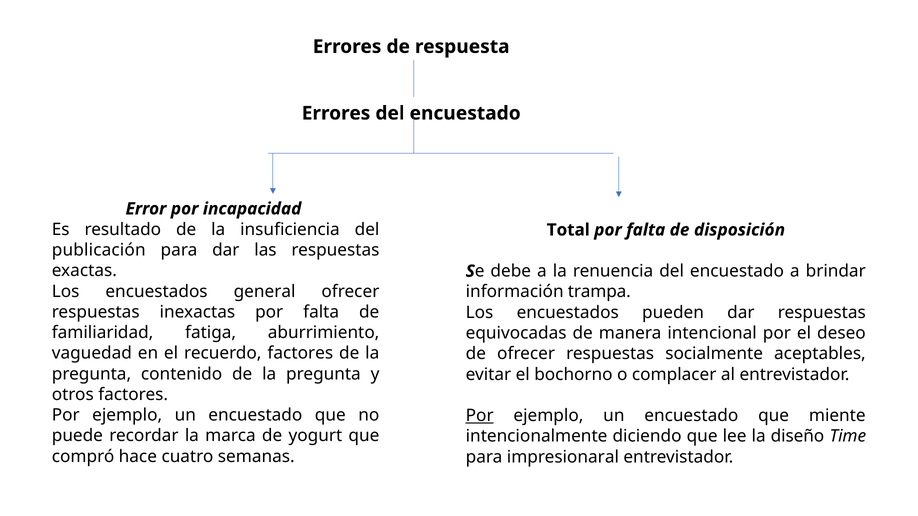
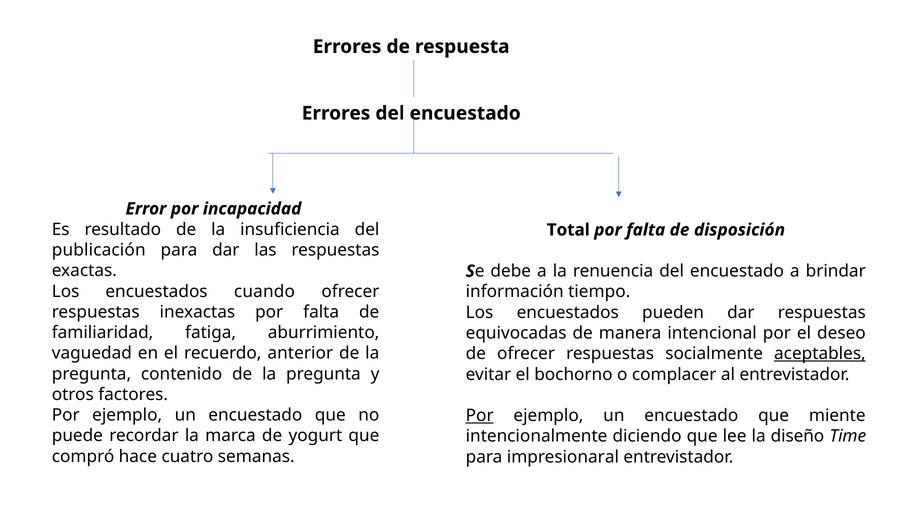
general: general -> cuando
trampa: trampa -> tiempo
recuerdo factores: factores -> anterior
aceptables underline: none -> present
